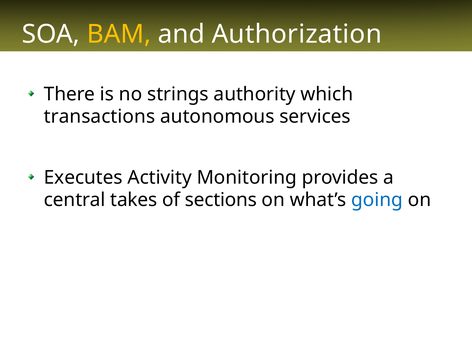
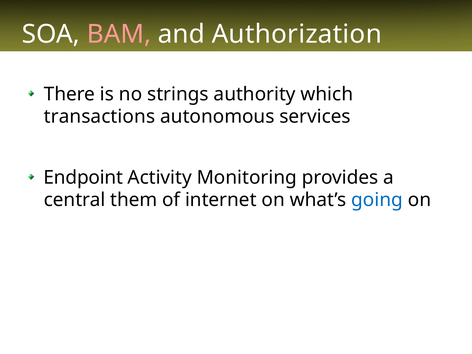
BAM colour: yellow -> pink
Executes: Executes -> Endpoint
takes: takes -> them
sections: sections -> internet
